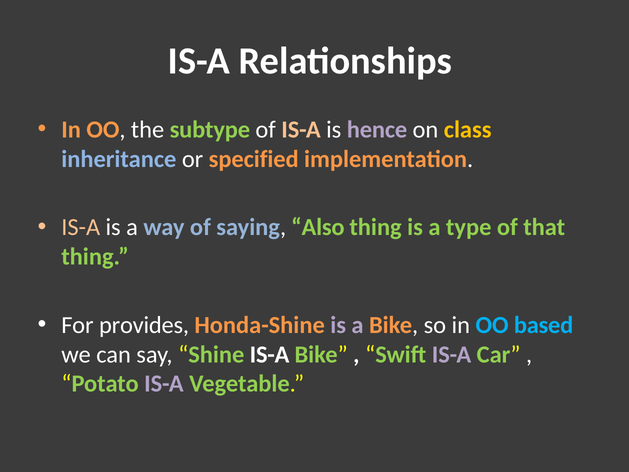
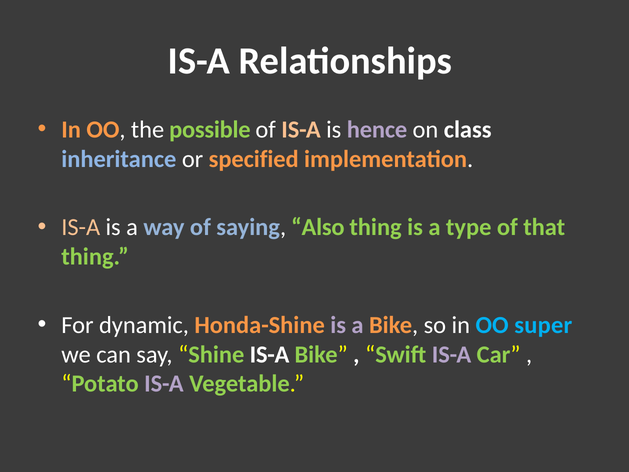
subtype: subtype -> possible
class colour: yellow -> white
provides: provides -> dynamic
based: based -> super
